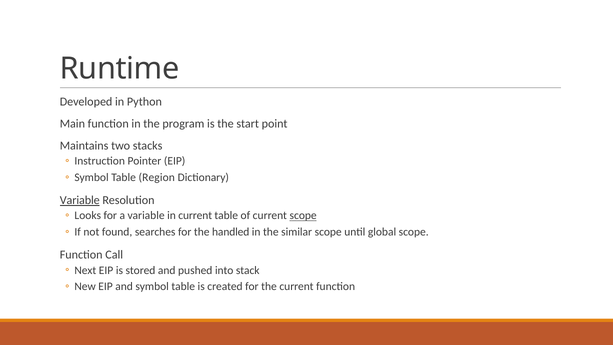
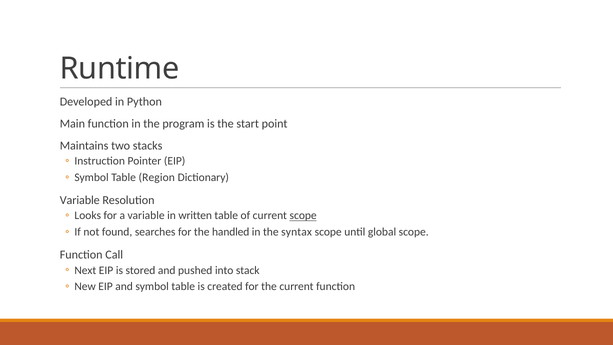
Variable at (80, 200) underline: present -> none
in current: current -> written
similar: similar -> syntax
